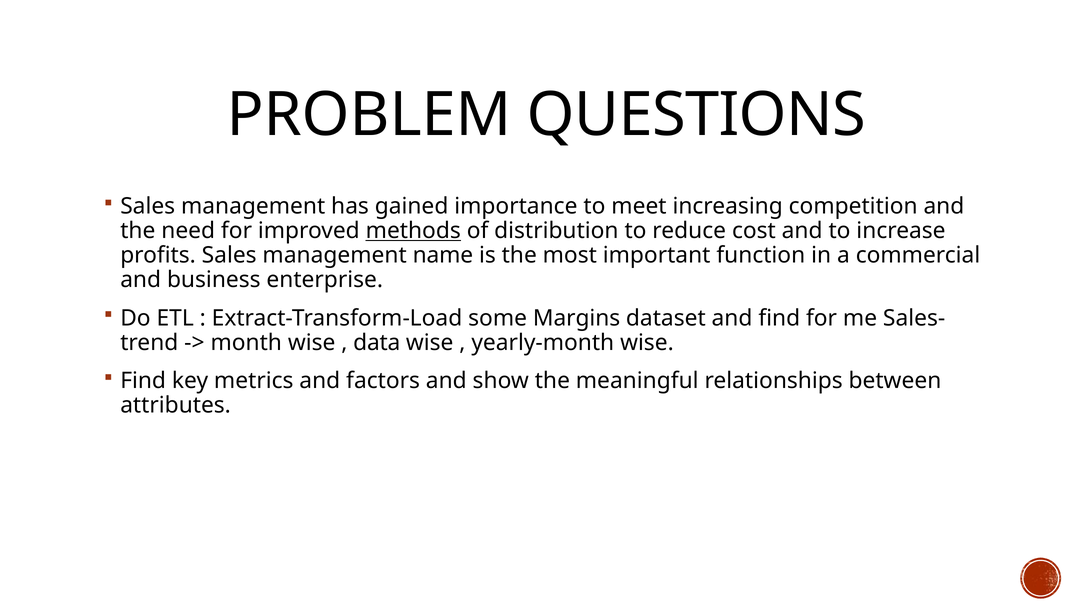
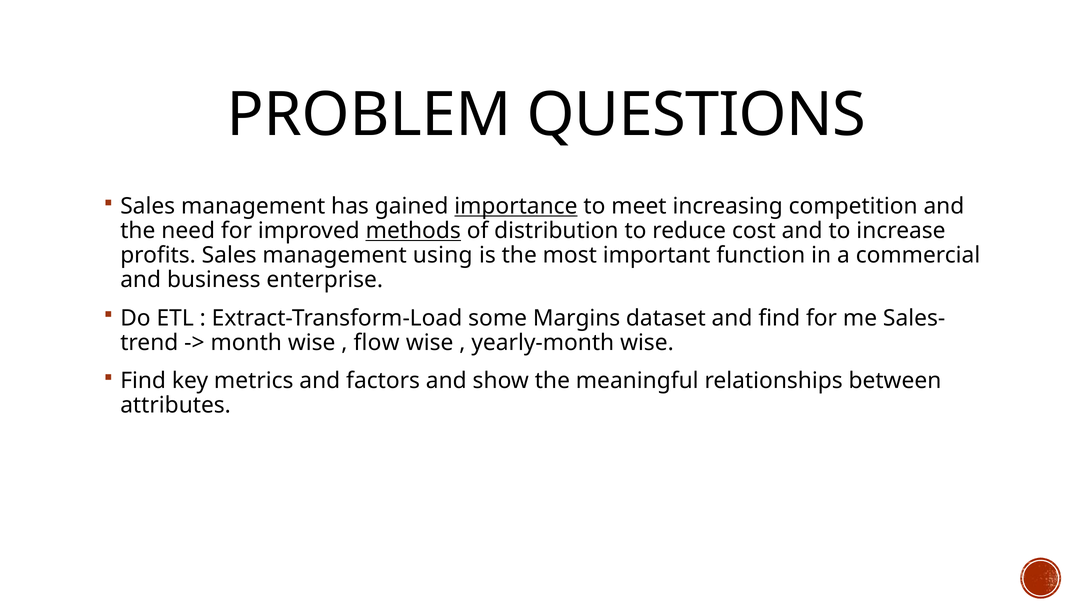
importance underline: none -> present
name: name -> using
data: data -> flow
